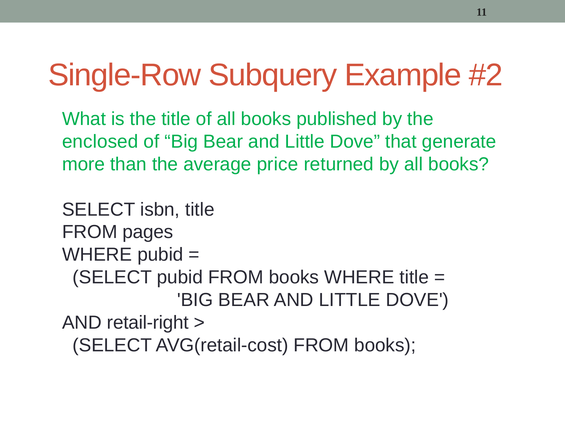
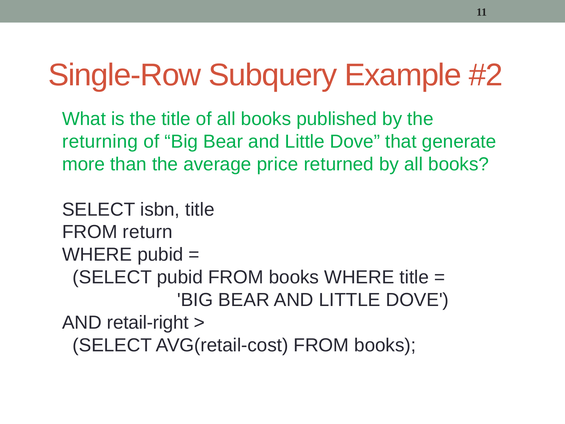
enclosed: enclosed -> returning
pages: pages -> return
